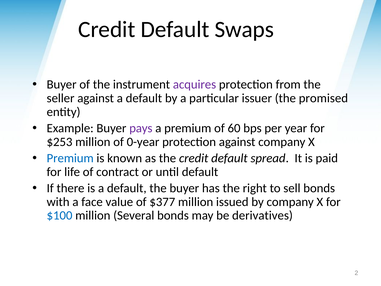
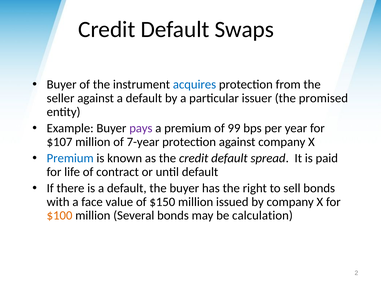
acquires colour: purple -> blue
60: 60 -> 99
$253: $253 -> $107
0-year: 0-year -> 7-year
$377: $377 -> $150
$100 colour: blue -> orange
derivatives: derivatives -> calculation
